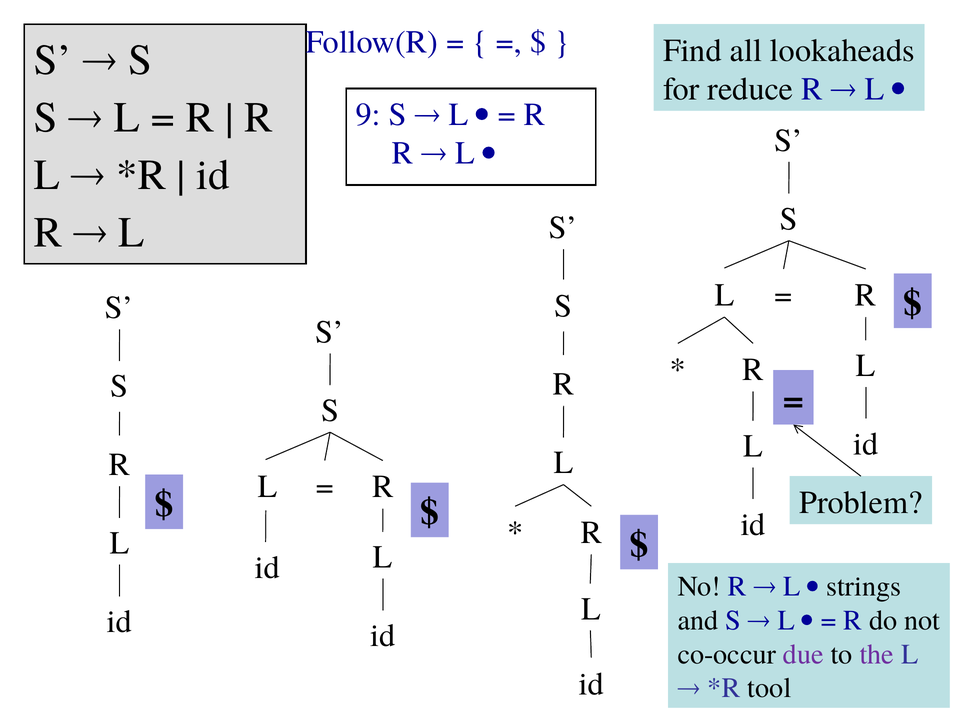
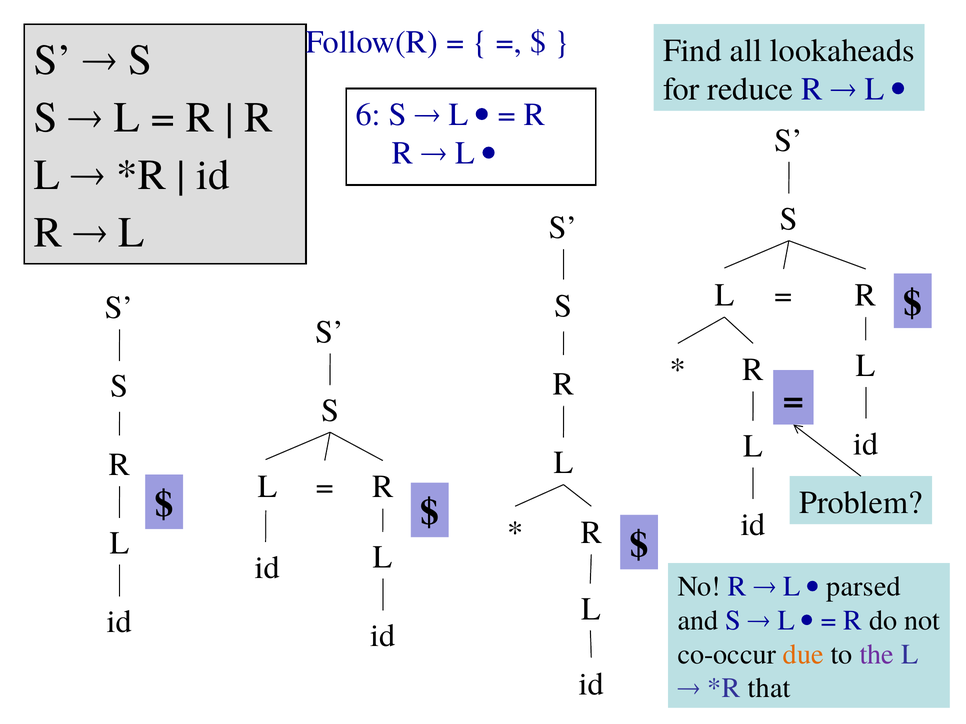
9: 9 -> 6
strings: strings -> parsed
due colour: purple -> orange
tool: tool -> that
